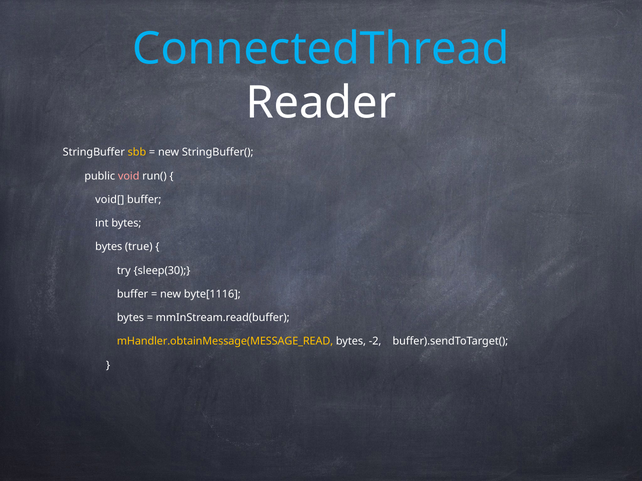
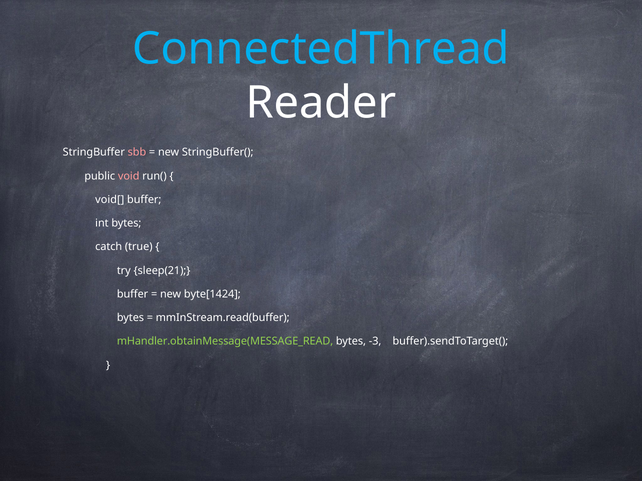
sbb colour: yellow -> pink
bytes at (109, 247): bytes -> catch
sleep(30: sleep(30 -> sleep(21
byte[1116: byte[1116 -> byte[1424
mHandler.obtainMessage(MESSAGE_READ colour: yellow -> light green
-2: -2 -> -3
